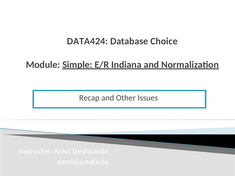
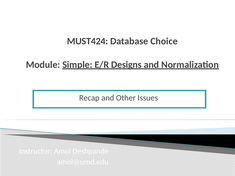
DATA424: DATA424 -> MUST424
Indiana: Indiana -> Designs
